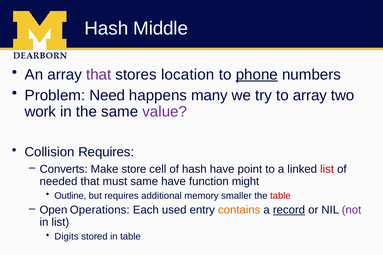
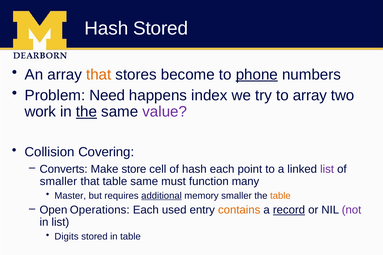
Hash Middle: Middle -> Stored
that at (99, 75) colour: purple -> orange
location: location -> become
many: many -> index
the at (86, 112) underline: none -> present
Collision Requires: Requires -> Covering
hash have: have -> each
list at (327, 169) colour: red -> purple
needed at (58, 182): needed -> smaller
that must: must -> table
same have: have -> must
might: might -> many
Outline: Outline -> Master
additional underline: none -> present
table at (280, 196) colour: red -> orange
